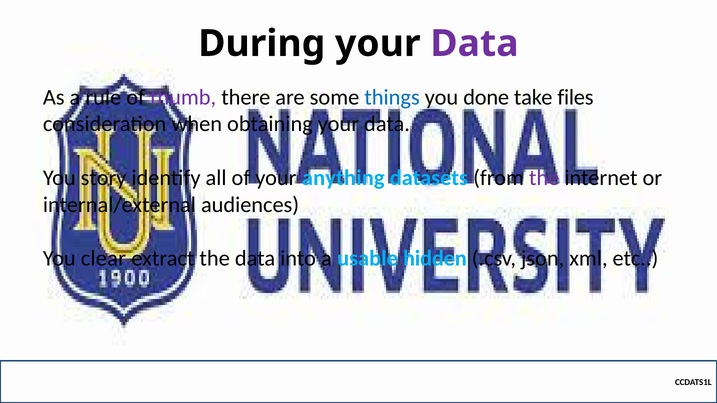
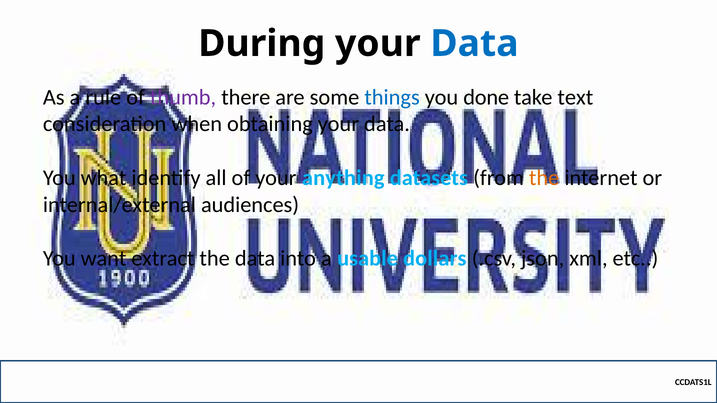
Data at (474, 44) colour: purple -> blue
files: files -> text
story: story -> what
the at (544, 178) colour: purple -> orange
clear: clear -> want
hidden: hidden -> dollars
